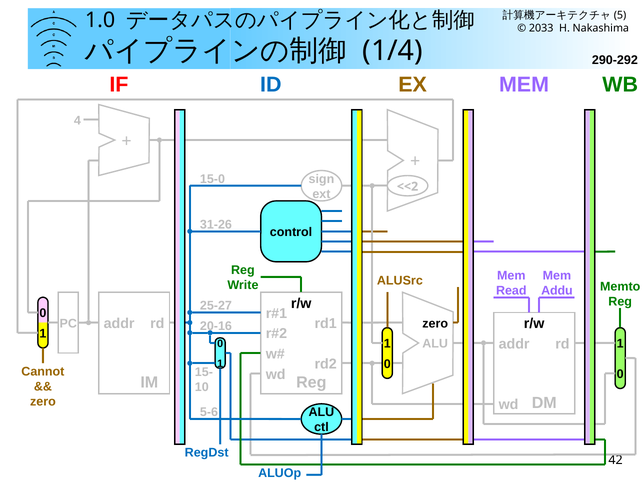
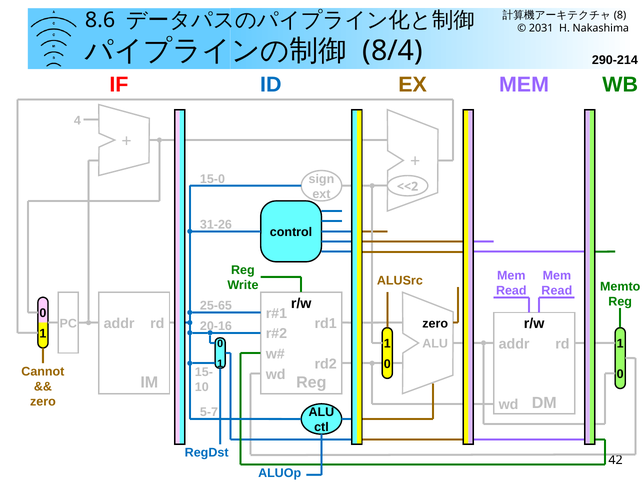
5: 5 -> 8
1.0: 1.0 -> 8.6
2033: 2033 -> 2031
1/4: 1/4 -> 8/4
290-292: 290-292 -> 290-214
Addu at (557, 290): Addu -> Read
25-27: 25-27 -> 25-65
5-6: 5-6 -> 5-7
